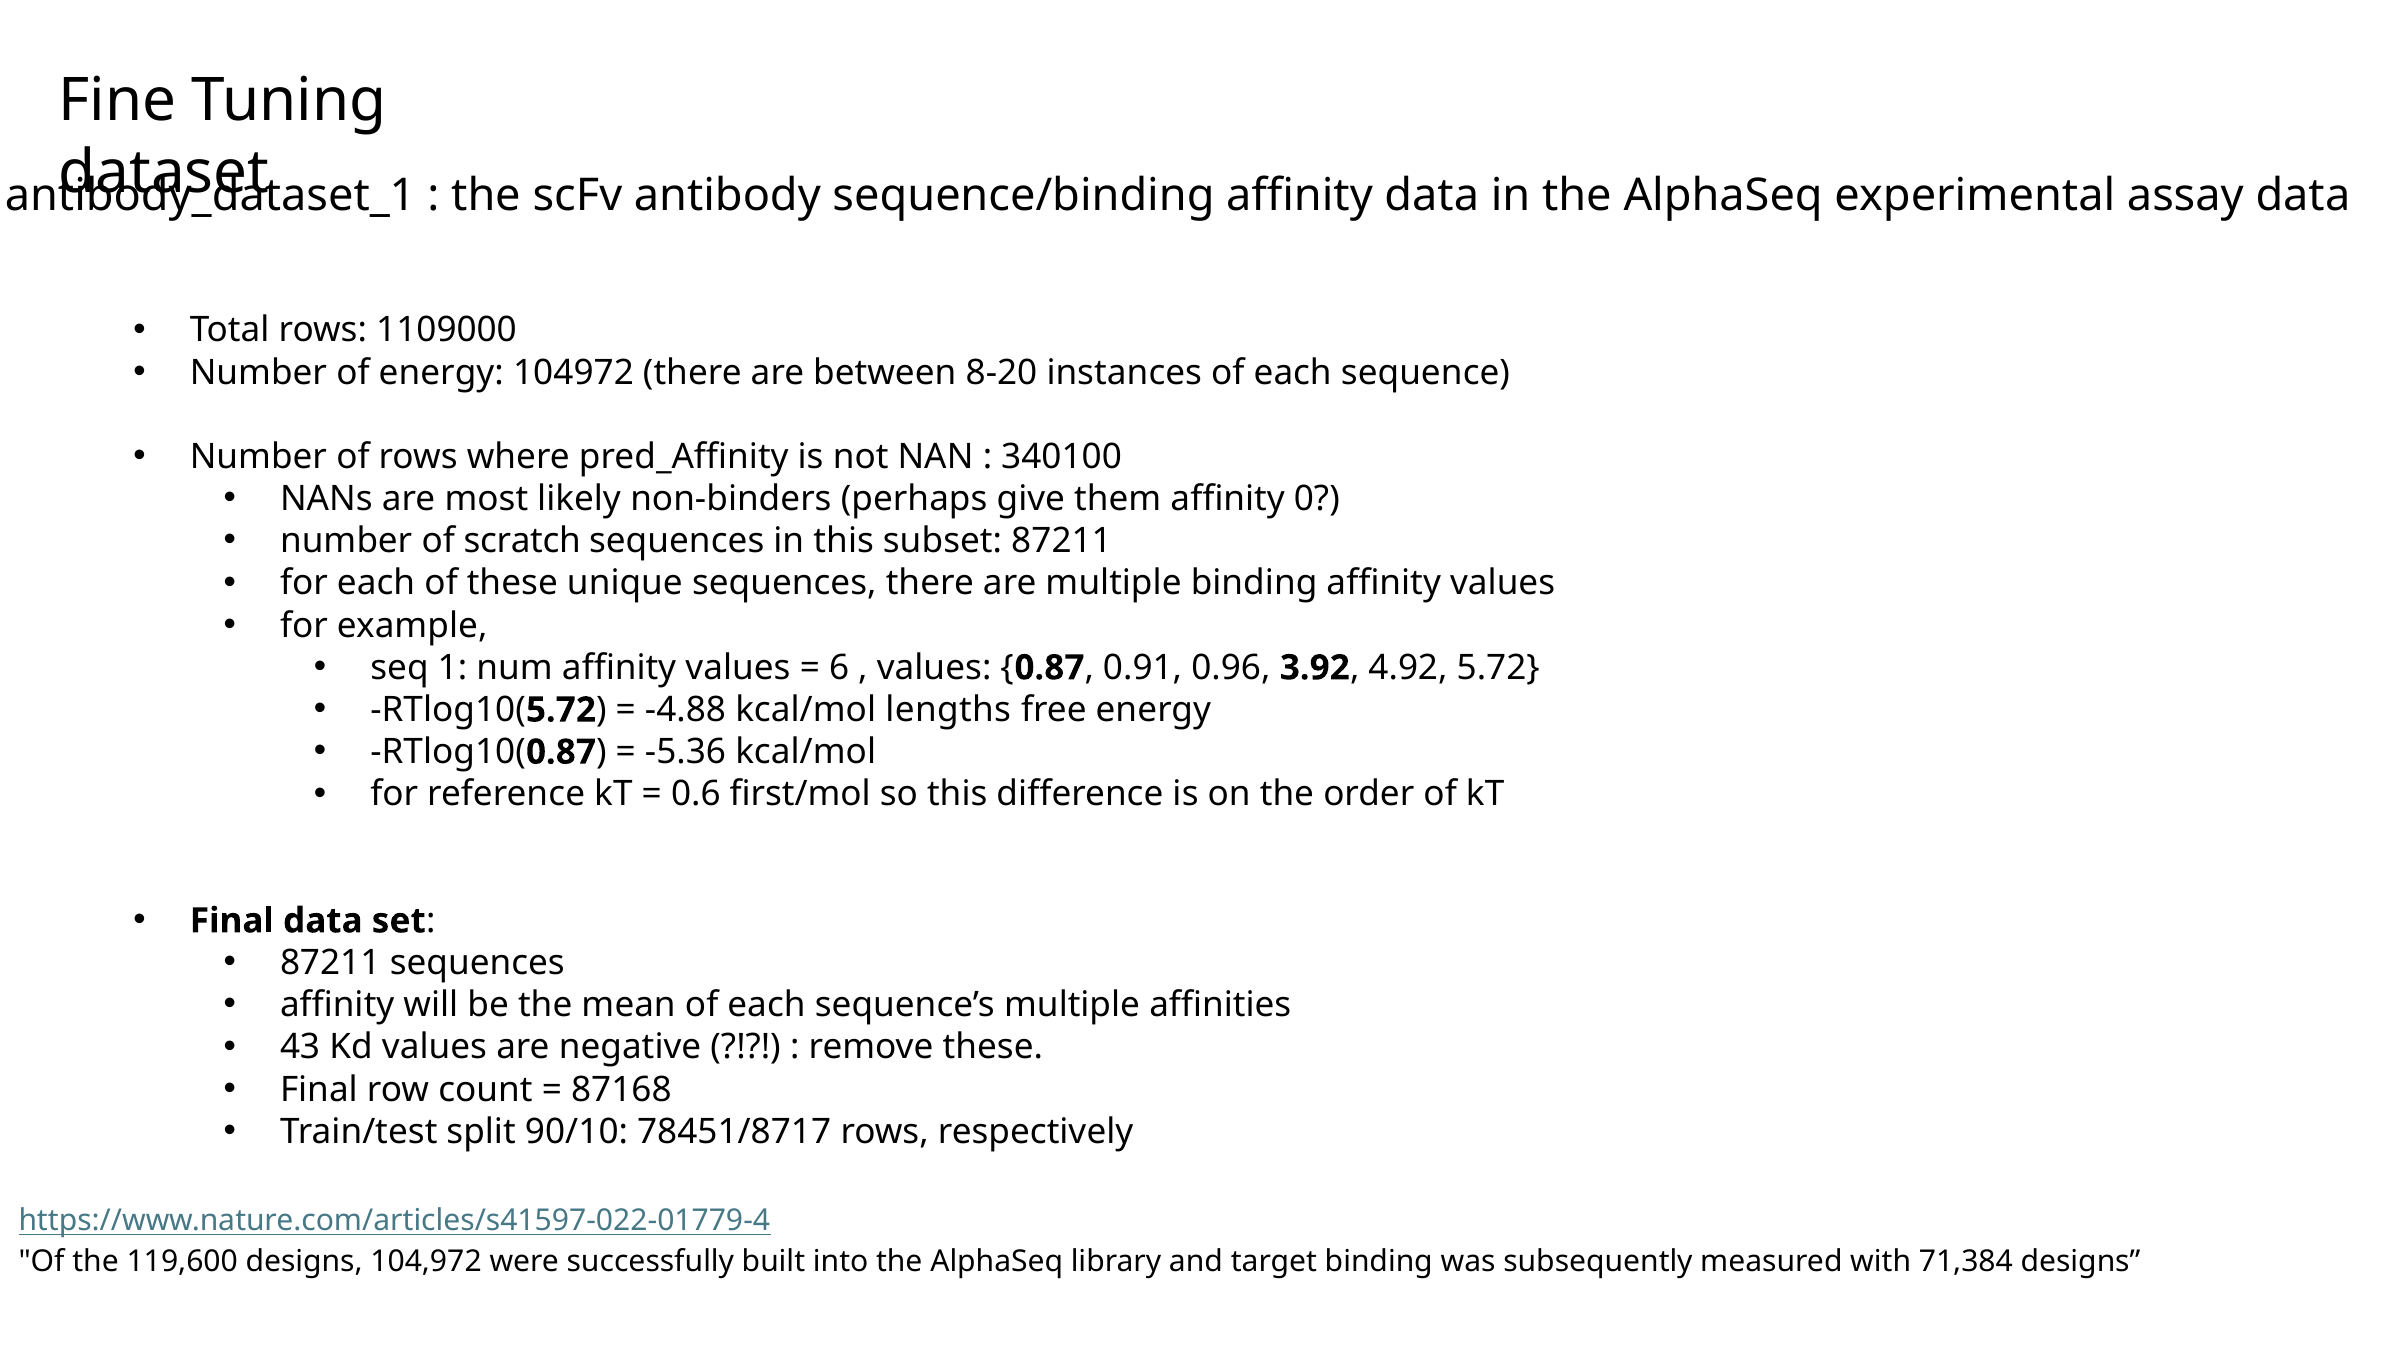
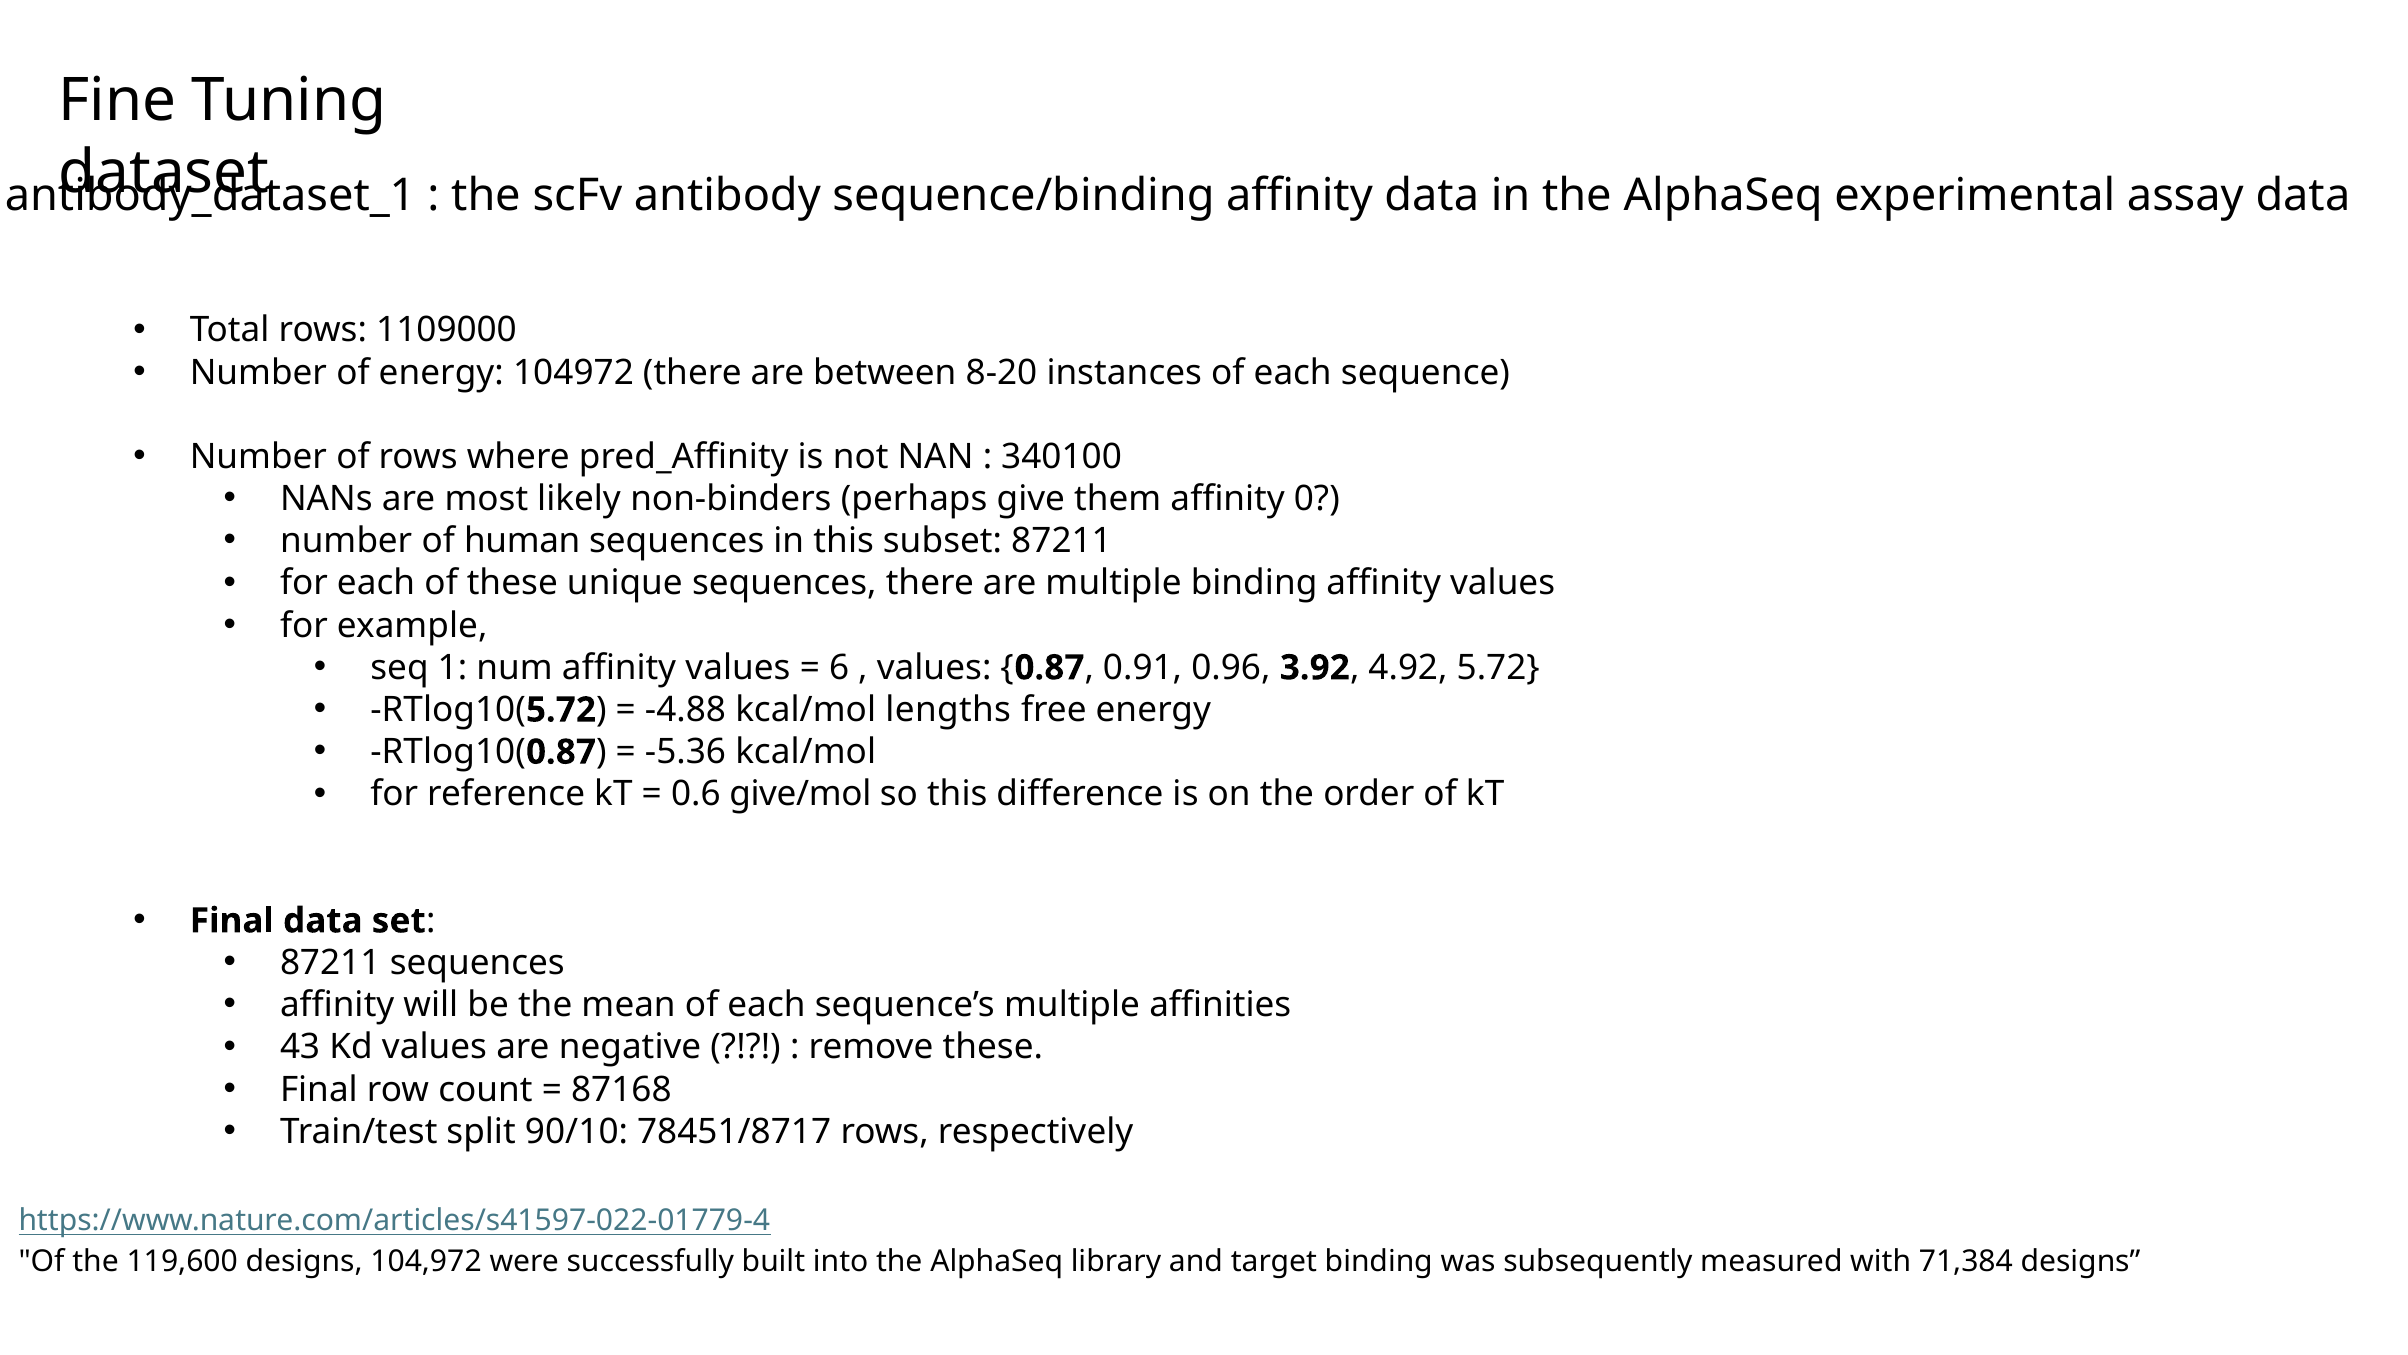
scratch: scratch -> human
first/mol: first/mol -> give/mol
